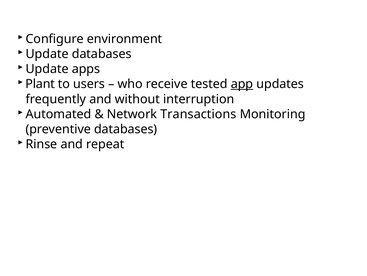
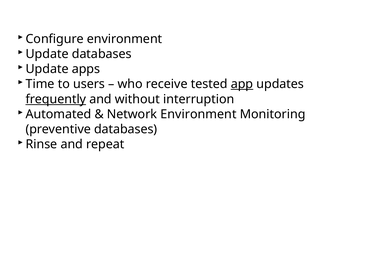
Plant: Plant -> Time
frequently underline: none -> present
Network Transactions: Transactions -> Environment
